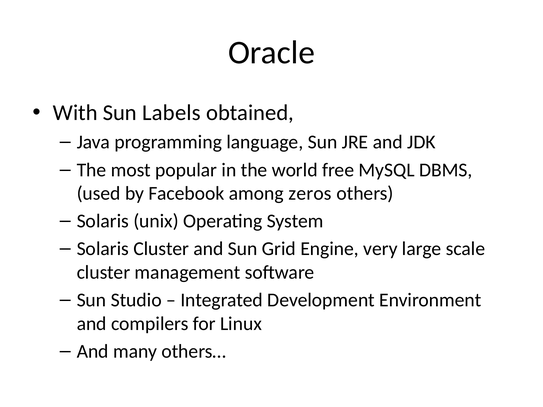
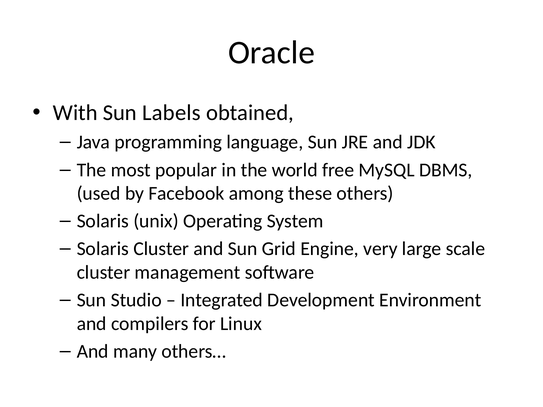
zeros: zeros -> these
